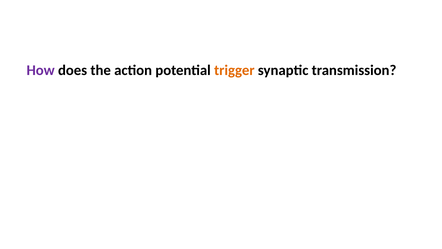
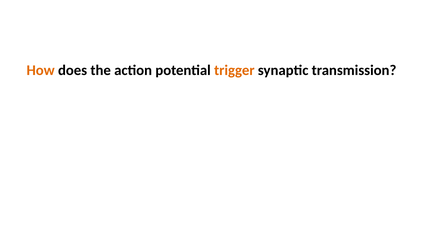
How colour: purple -> orange
